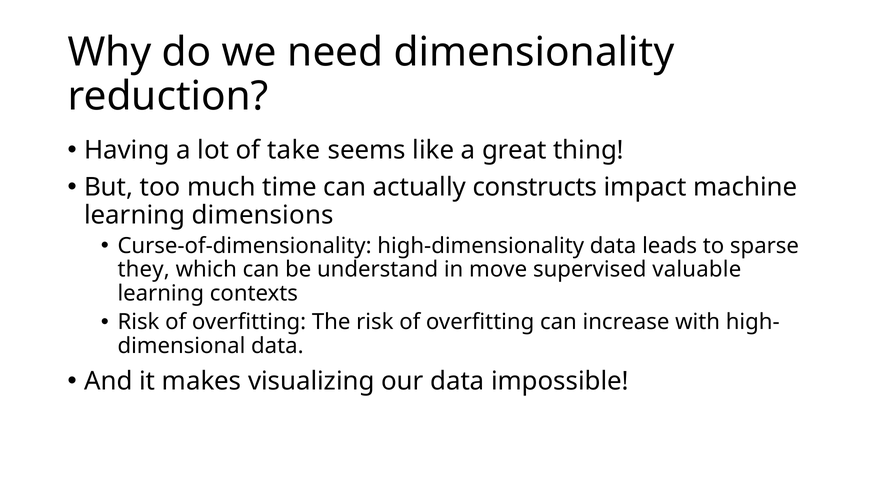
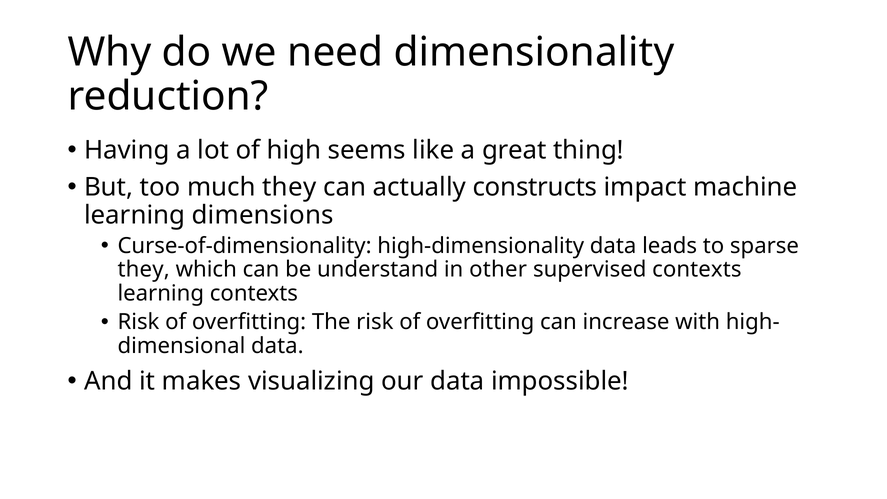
take: take -> high
much time: time -> they
move: move -> other
supervised valuable: valuable -> contexts
